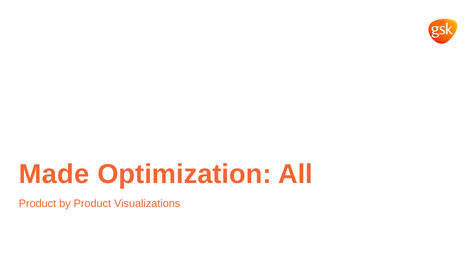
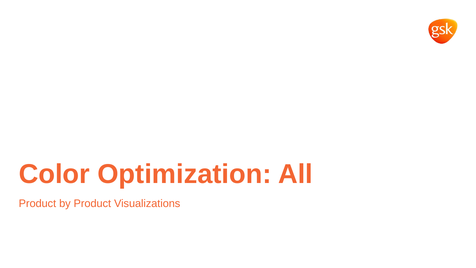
Made: Made -> Color
